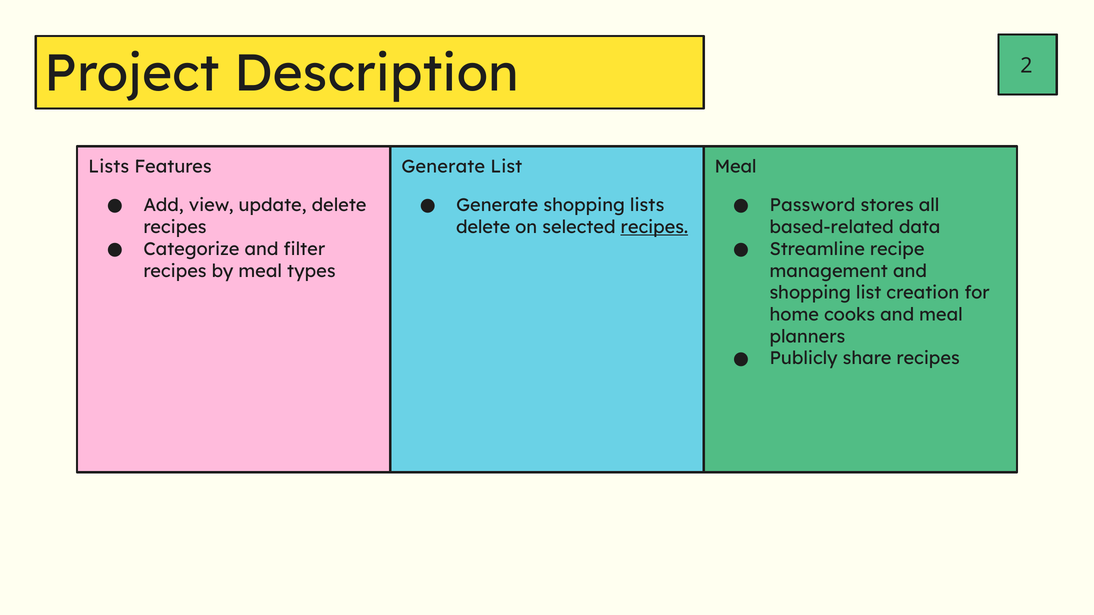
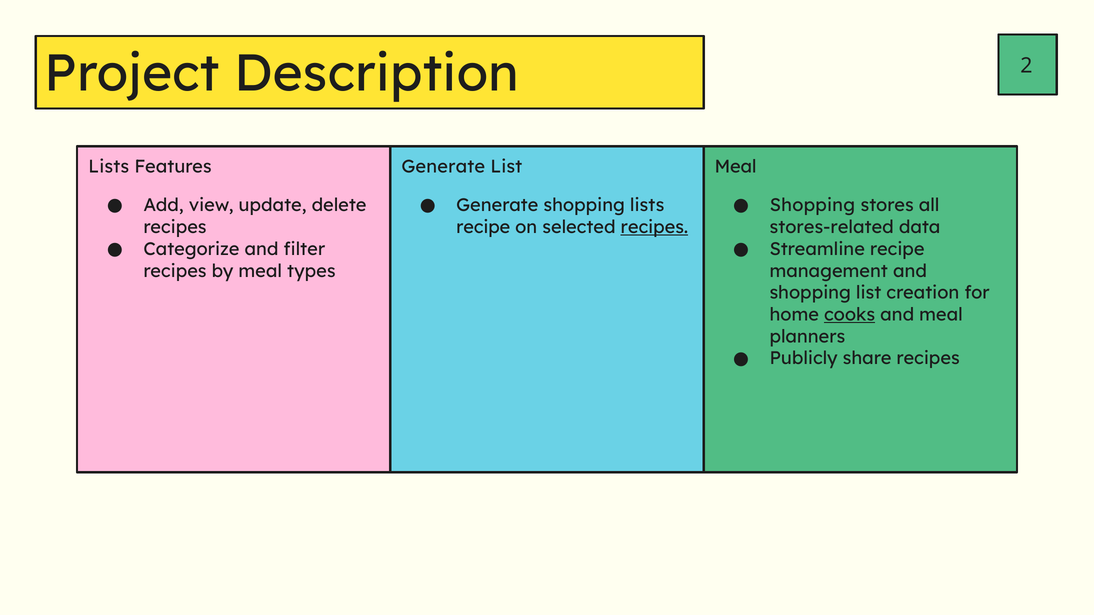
Password at (812, 206): Password -> Shopping
delete at (483, 227): delete -> recipe
based-related: based-related -> stores-related
cooks underline: none -> present
